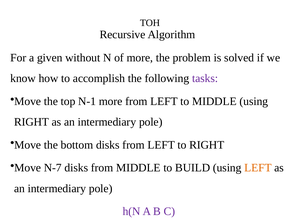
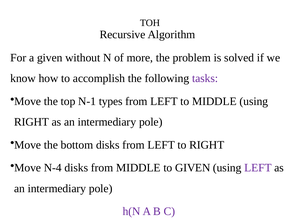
N-1 more: more -> types
N-7: N-7 -> N-4
to BUILD: BUILD -> GIVEN
LEFT at (258, 168) colour: orange -> purple
